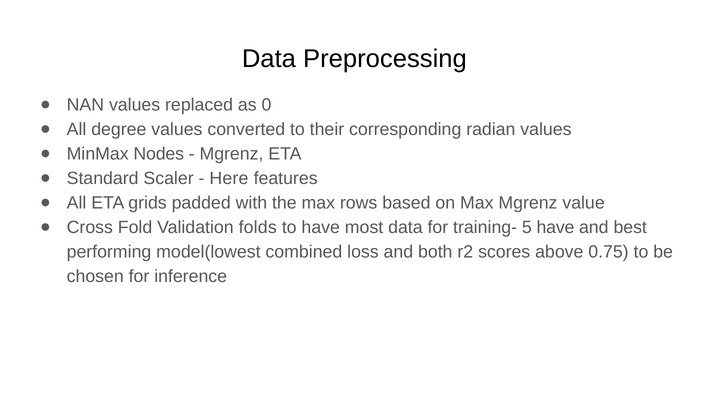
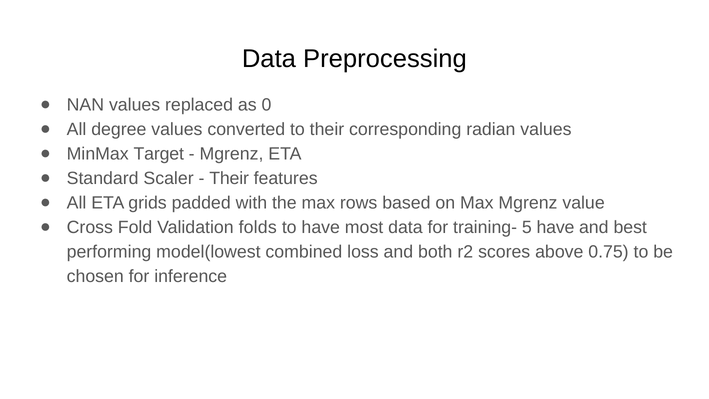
Nodes: Nodes -> Target
Here at (229, 178): Here -> Their
